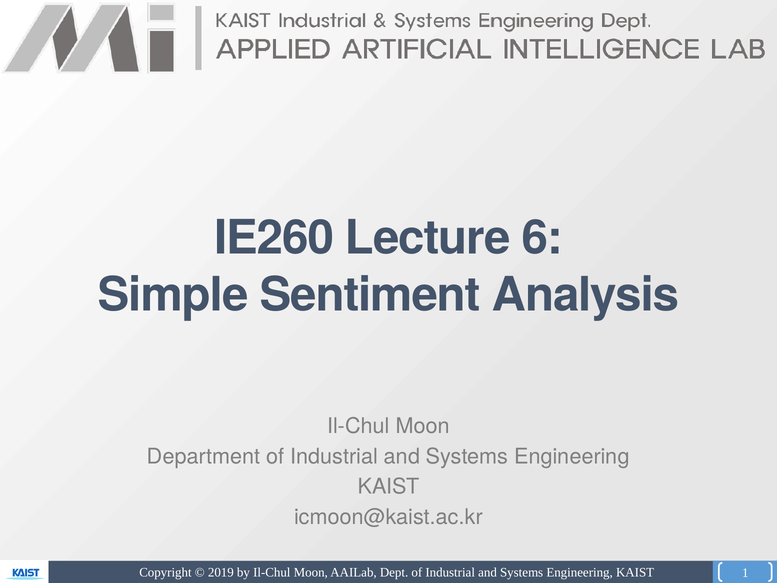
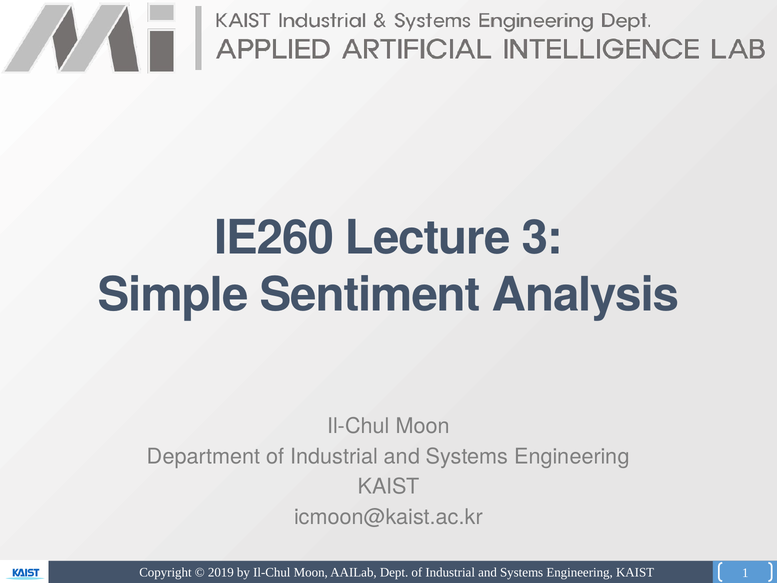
6: 6 -> 3
